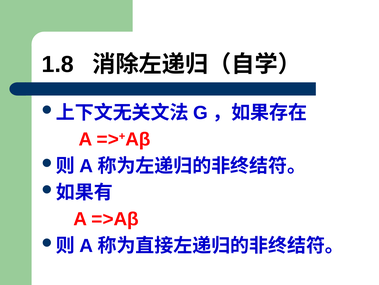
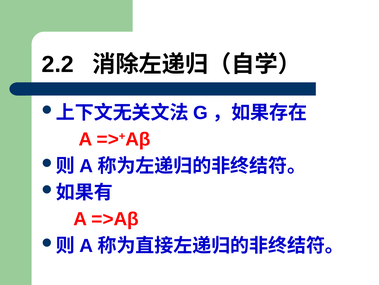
1.8: 1.8 -> 2.2
